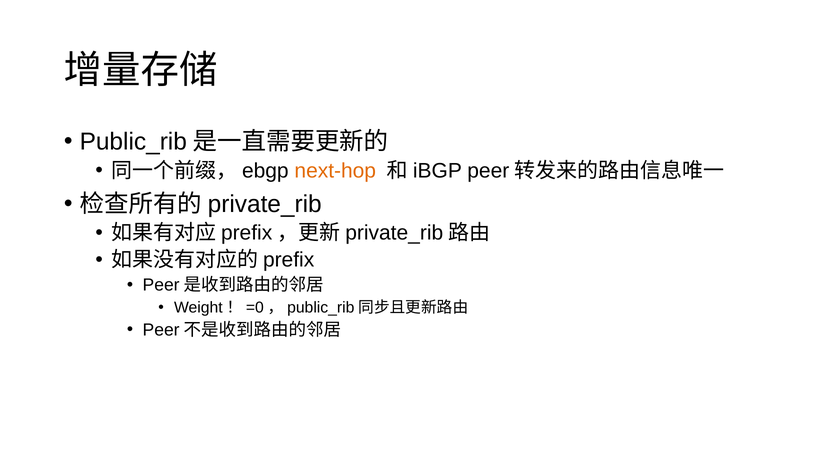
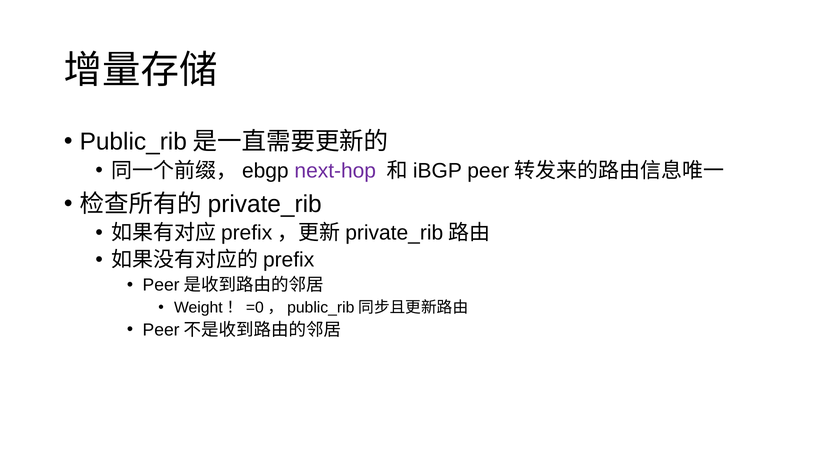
next-hop colour: orange -> purple
